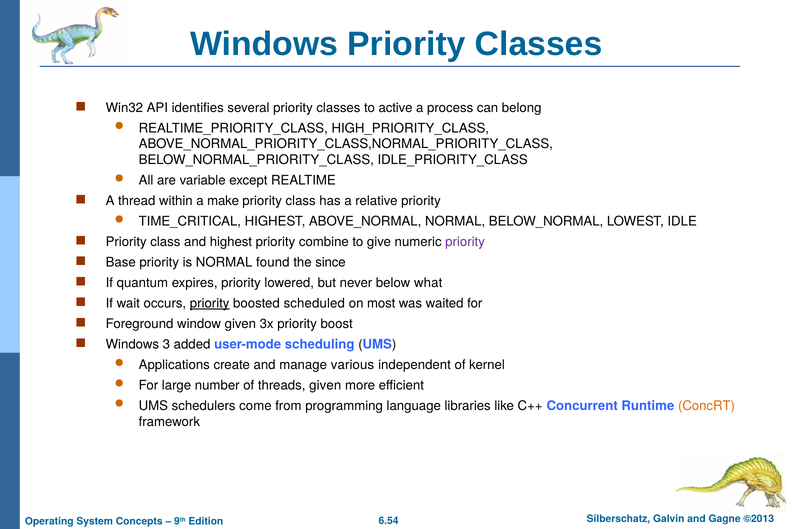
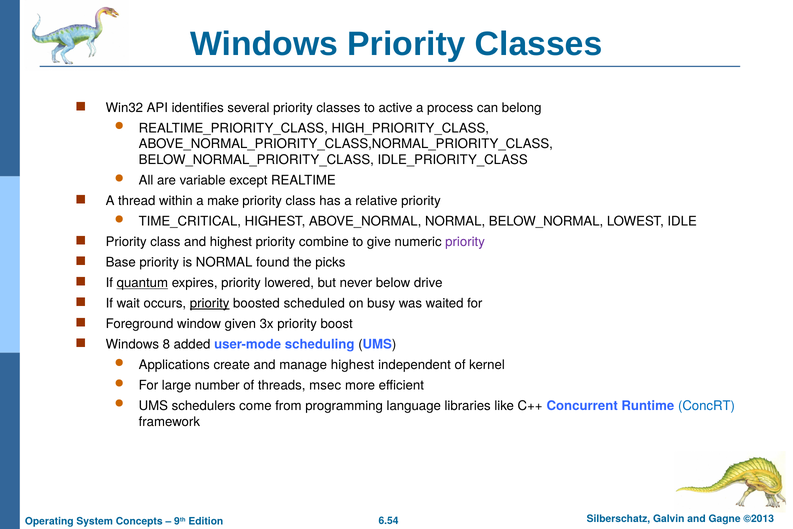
since: since -> picks
quantum underline: none -> present
what: what -> drive
most: most -> busy
3: 3 -> 8
manage various: various -> highest
threads given: given -> msec
ConcRT colour: orange -> blue
